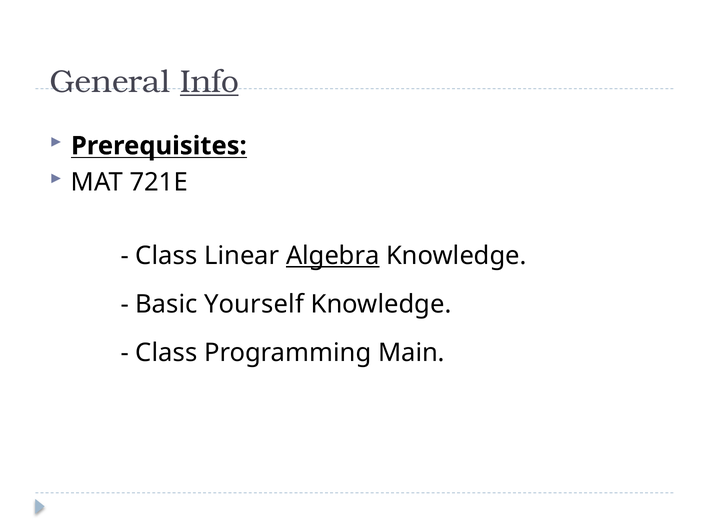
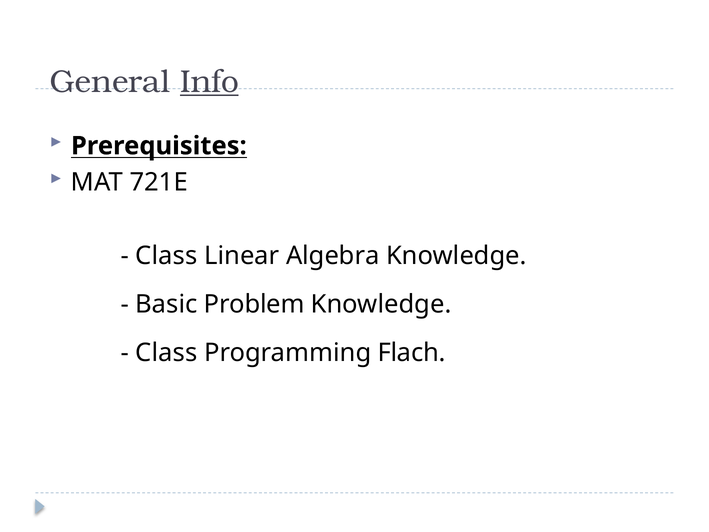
Algebra underline: present -> none
Yourself: Yourself -> Problem
Main: Main -> Flach
